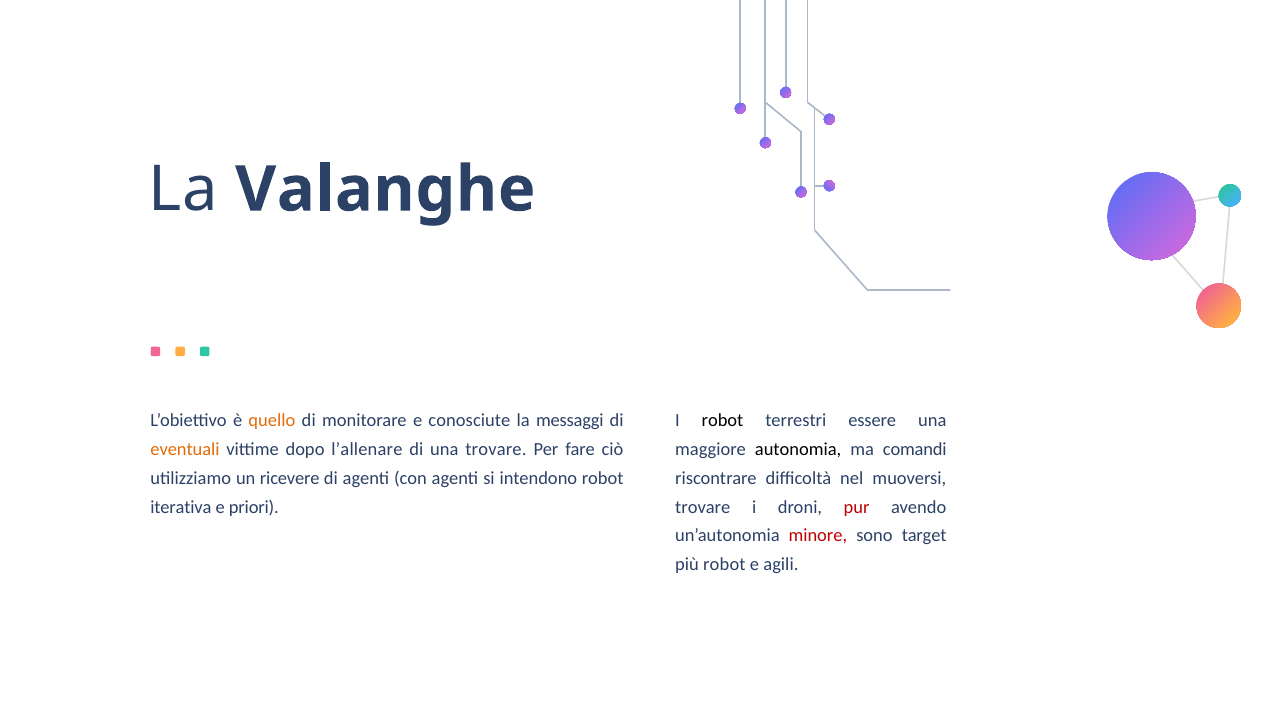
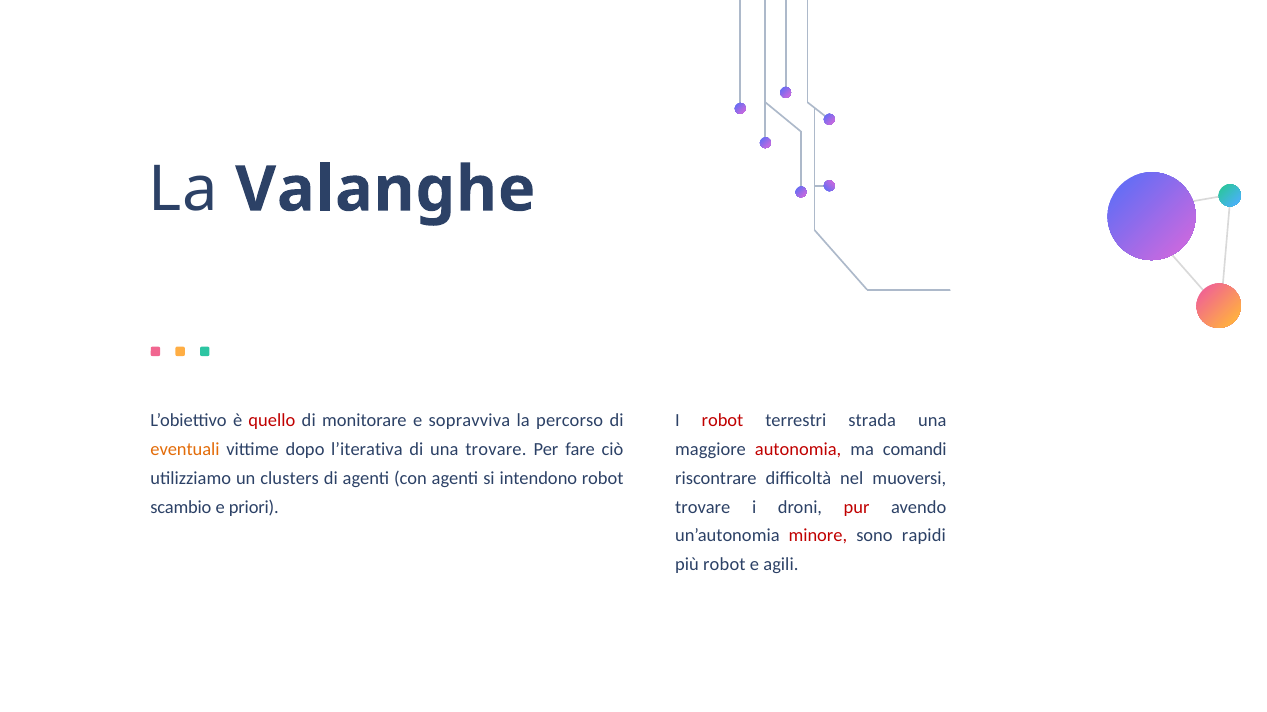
quello colour: orange -> red
conosciute: conosciute -> sopravviva
messaggi: messaggi -> percorso
robot at (723, 421) colour: black -> red
essere: essere -> strada
l’allenare: l’allenare -> l’iterativa
autonomia colour: black -> red
ricevere: ricevere -> clusters
iterativa: iterativa -> scambio
target: target -> rapidi
